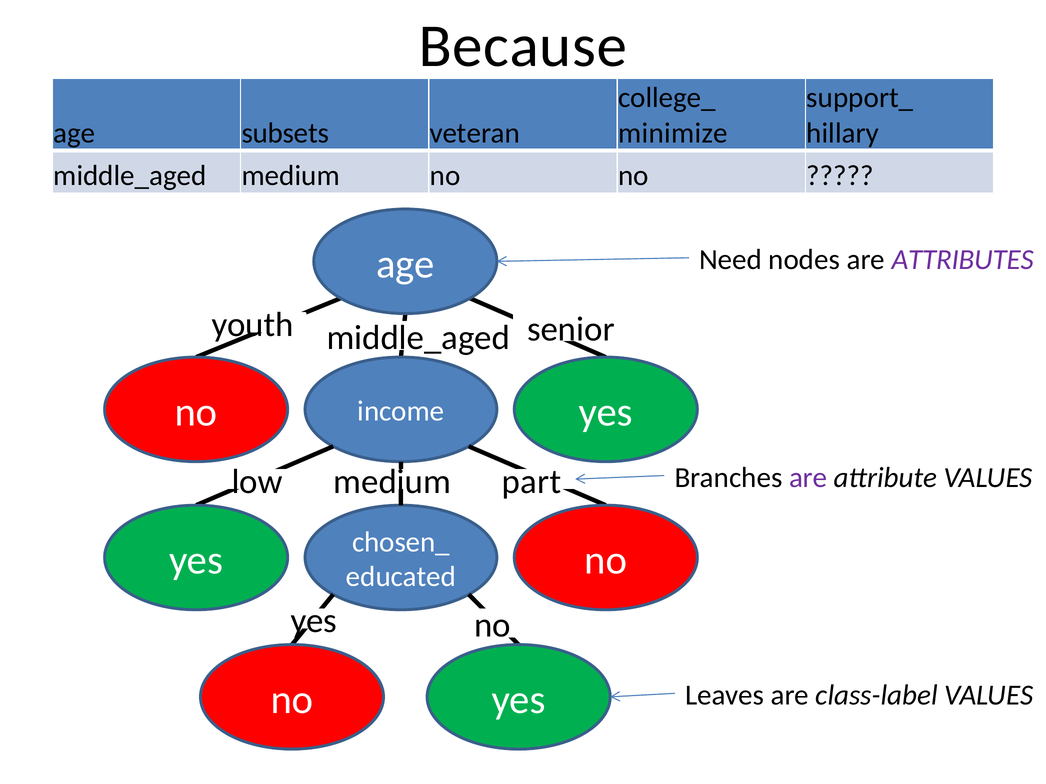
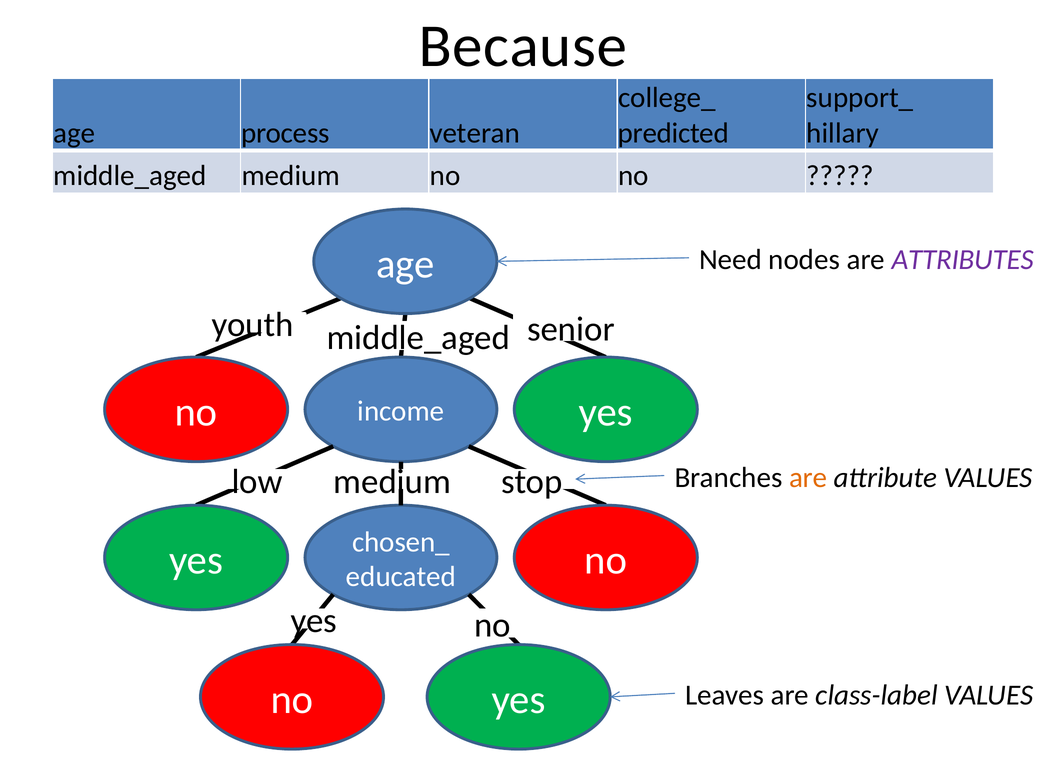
subsets: subsets -> process
minimize: minimize -> predicted
are at (808, 478) colour: purple -> orange
part: part -> stop
